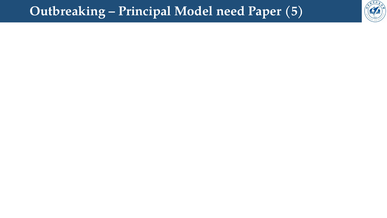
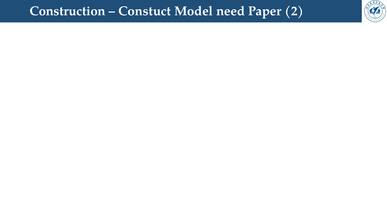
Outbreaking: Outbreaking -> Construction
Principal: Principal -> Constuct
5: 5 -> 2
